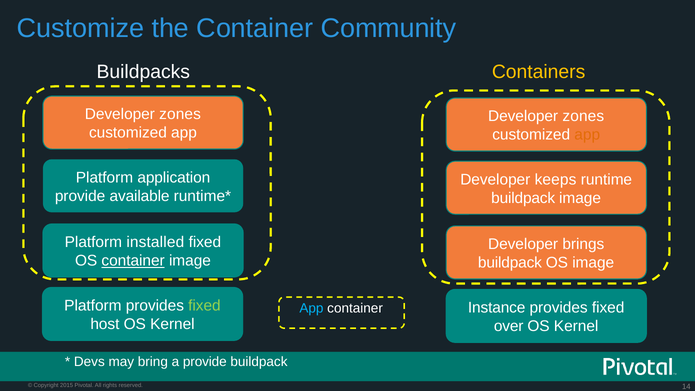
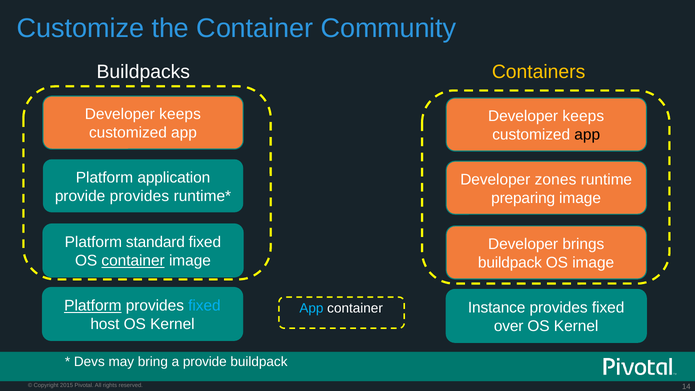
zones at (180, 114): zones -> keeps
zones at (583, 116): zones -> keeps
app at (587, 135) colour: orange -> black
keeps: keeps -> zones
provide available: available -> provides
buildpack at (523, 198): buildpack -> preparing
installed: installed -> standard
Platform at (93, 306) underline: none -> present
fixed at (204, 306) colour: light green -> light blue
